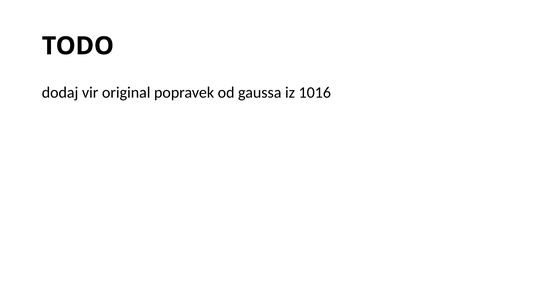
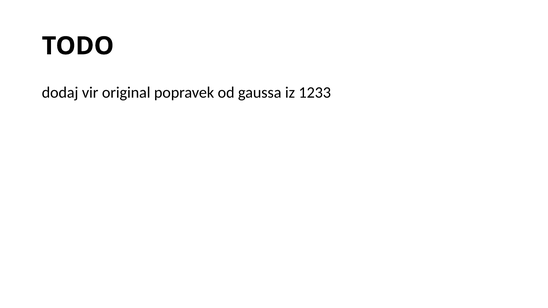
1016: 1016 -> 1233
